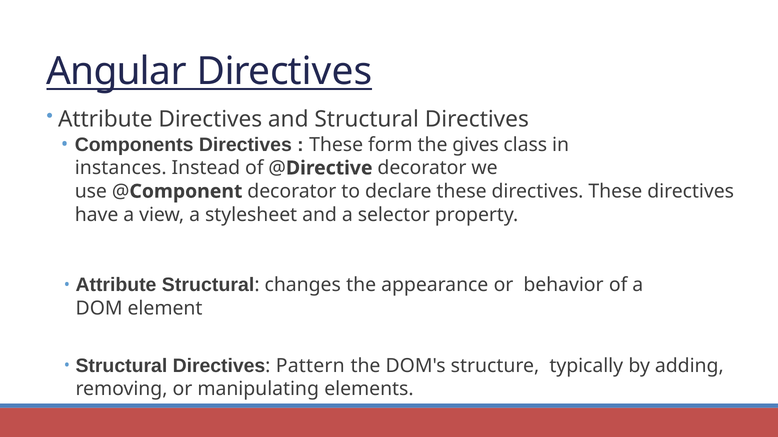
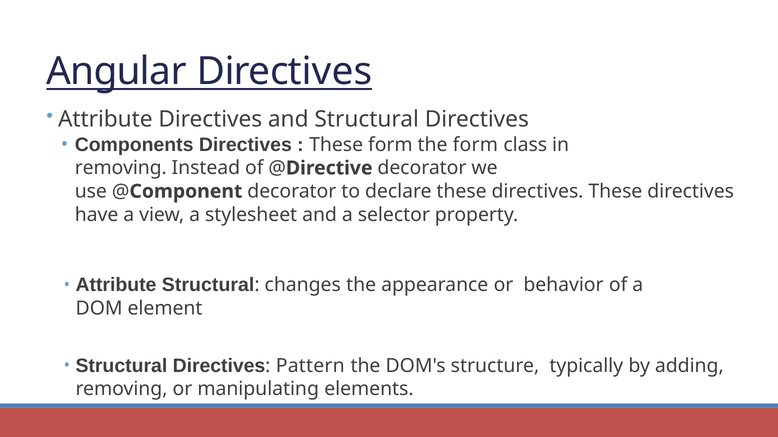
the gives: gives -> form
instances at (121, 168): instances -> removing
